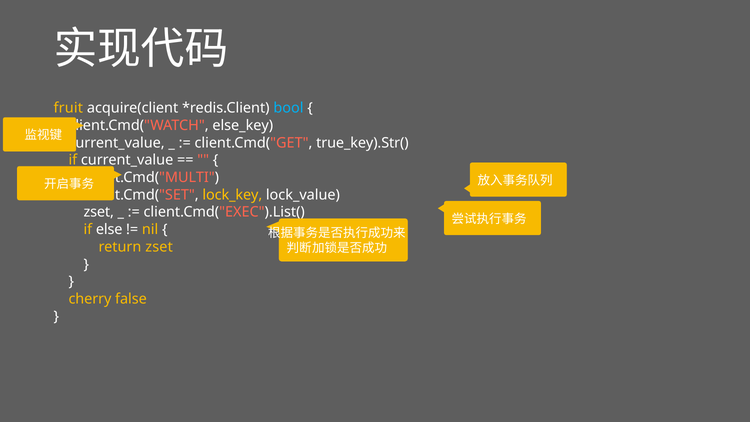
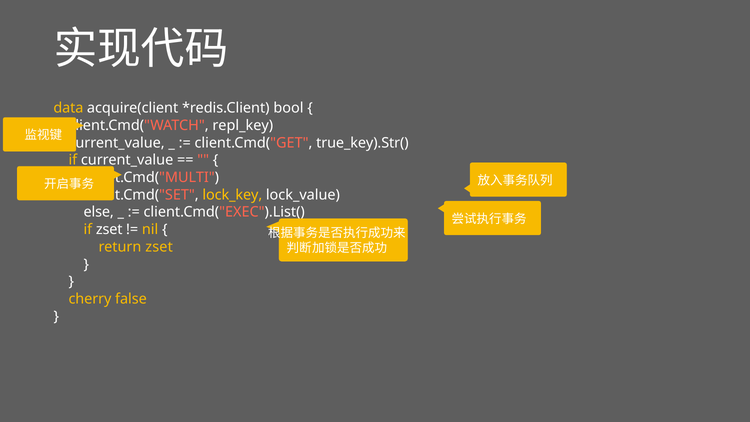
fruit: fruit -> data
bool colour: light blue -> white
else_key: else_key -> repl_key
zset at (99, 212): zset -> else
if else: else -> zset
